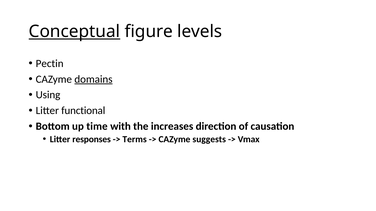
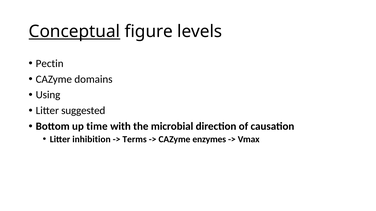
domains underline: present -> none
functional: functional -> suggested
increases: increases -> microbial
responses: responses -> inhibition
suggests: suggests -> enzymes
